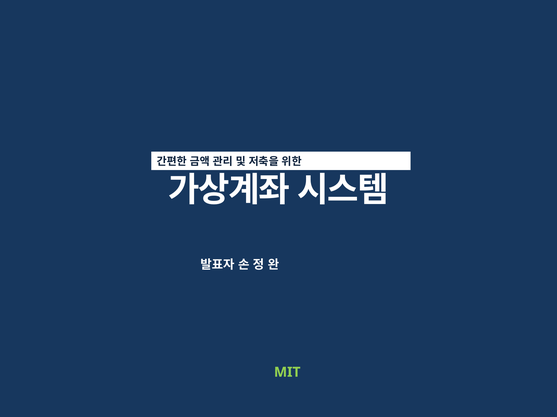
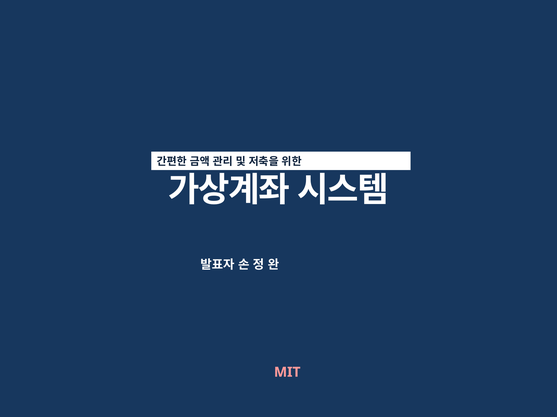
MIT colour: light green -> pink
